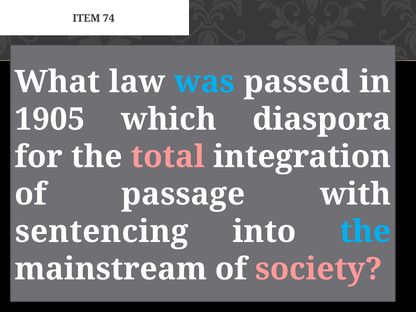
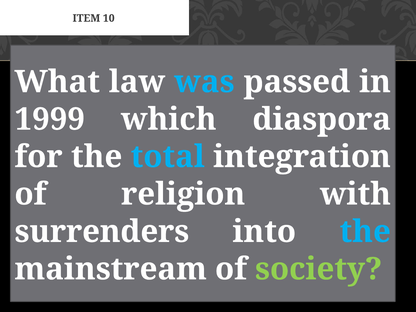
74: 74 -> 10
1905: 1905 -> 1999
total colour: pink -> light blue
passage: passage -> religion
sentencing: sentencing -> surrenders
society colour: pink -> light green
